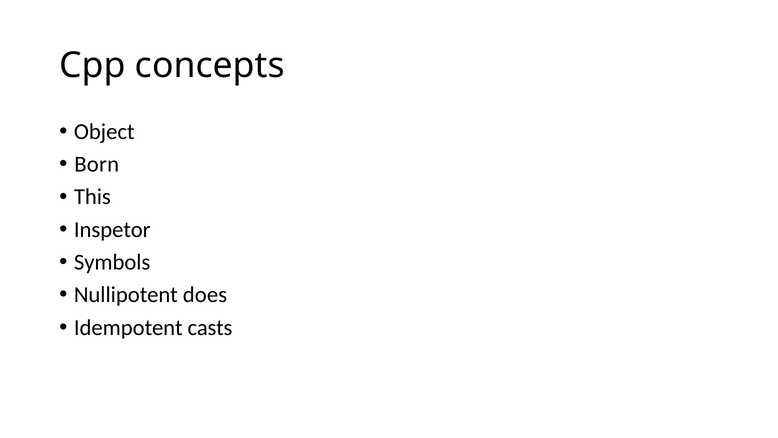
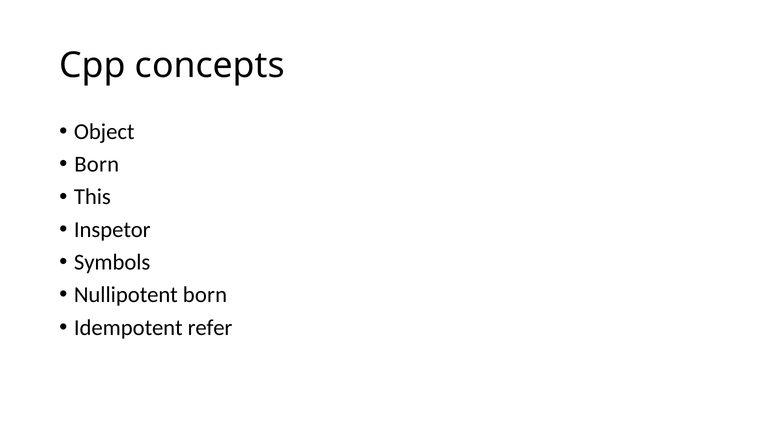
Nullipotent does: does -> born
casts: casts -> refer
